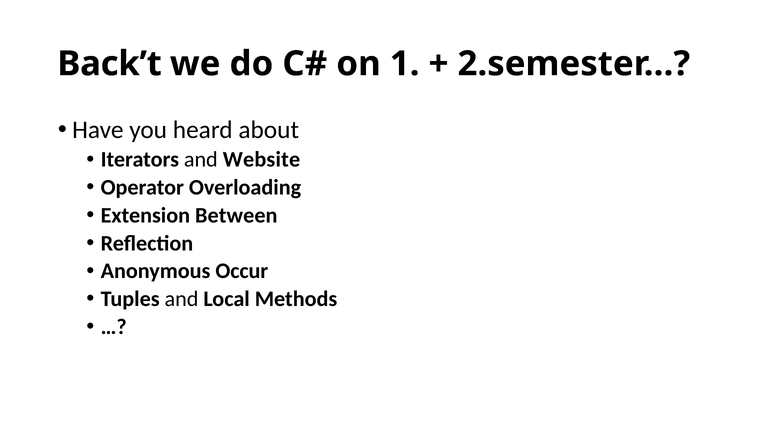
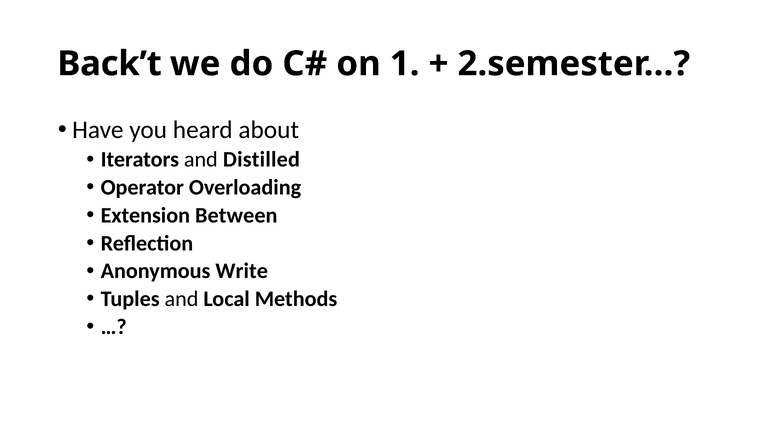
Website: Website -> Distilled
Occur: Occur -> Write
